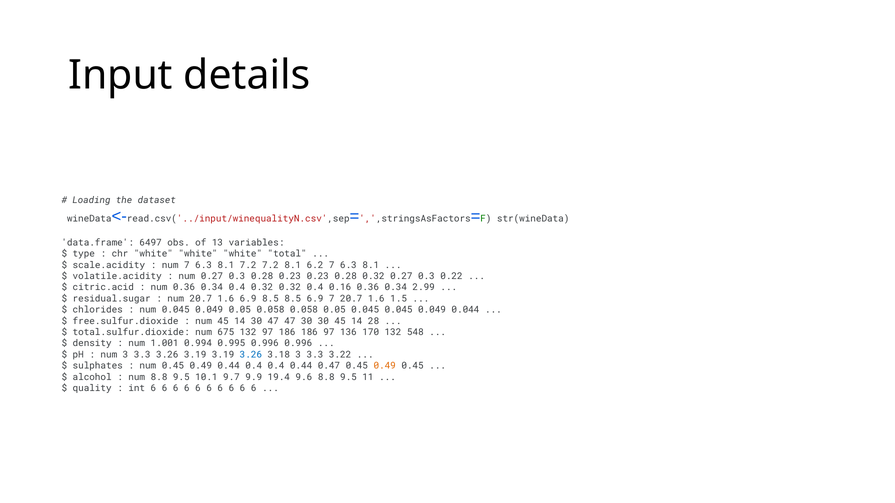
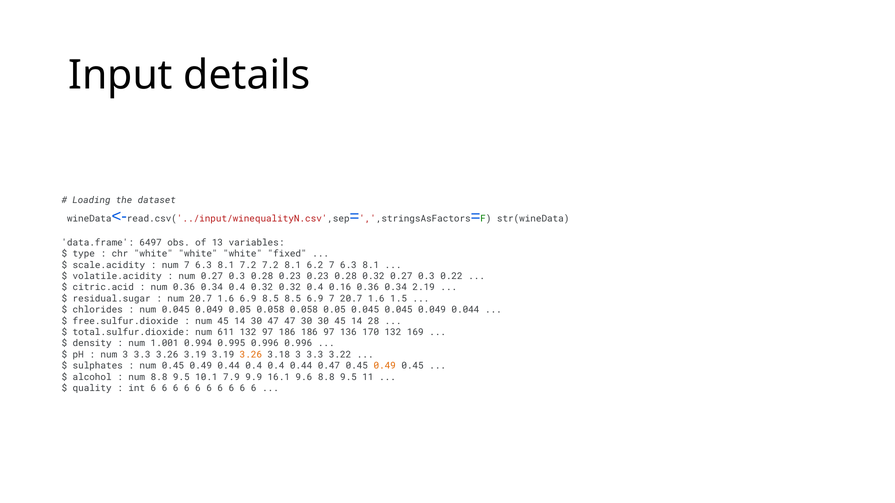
total: total -> fixed
2.99: 2.99 -> 2.19
675: 675 -> 611
548: 548 -> 169
3.26 at (251, 355) colour: blue -> orange
9.7: 9.7 -> 7.9
19.4: 19.4 -> 16.1
